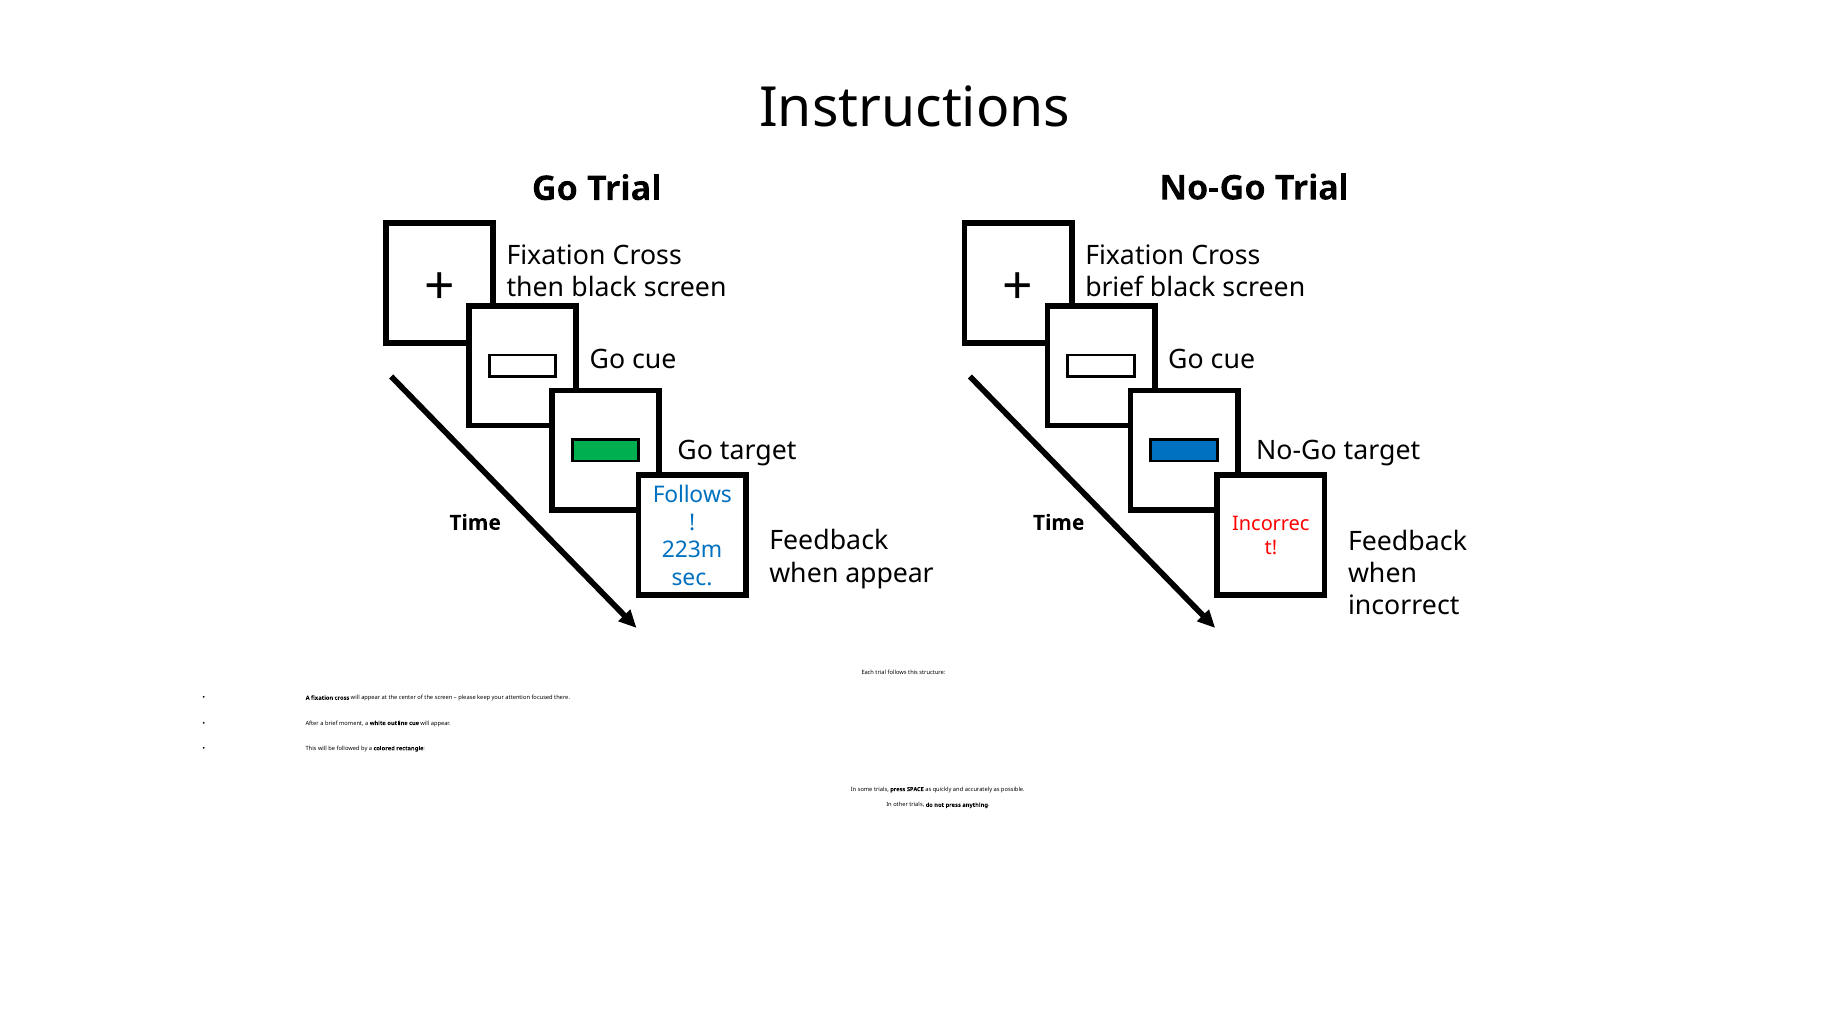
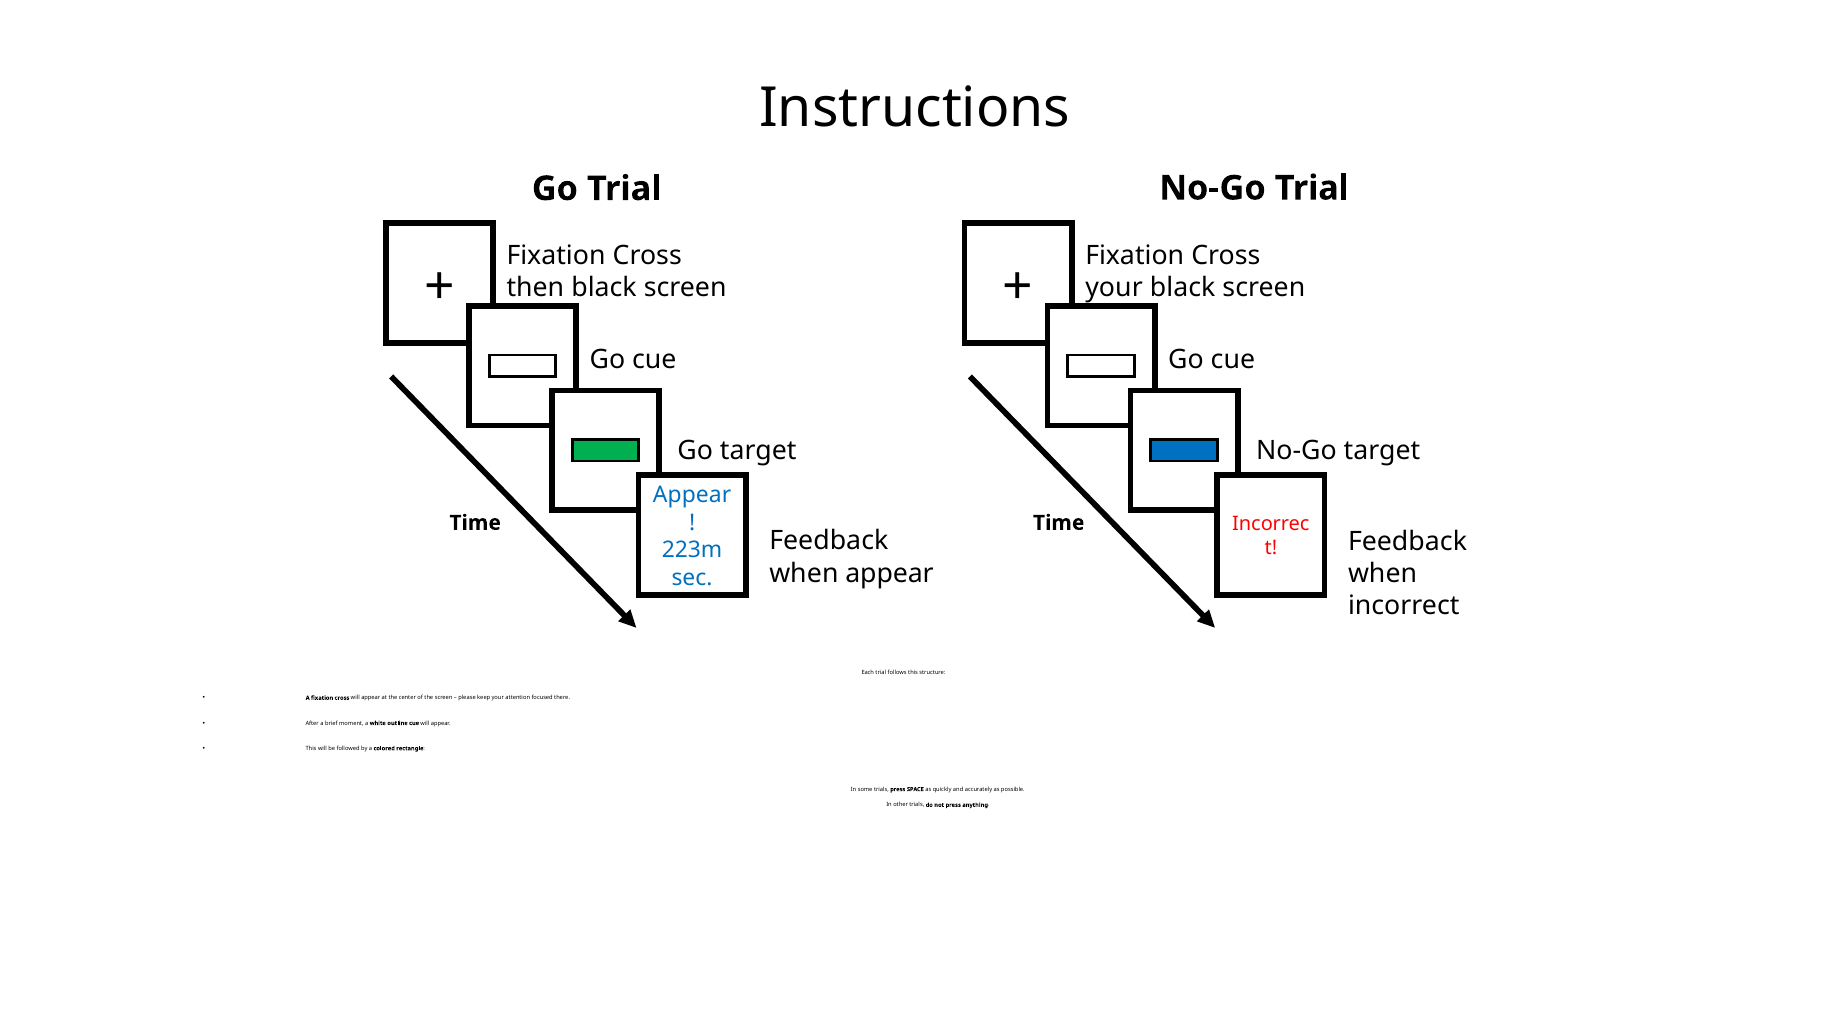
brief at (1114, 287): brief -> your
Follows at (692, 495): Follows -> Appear
